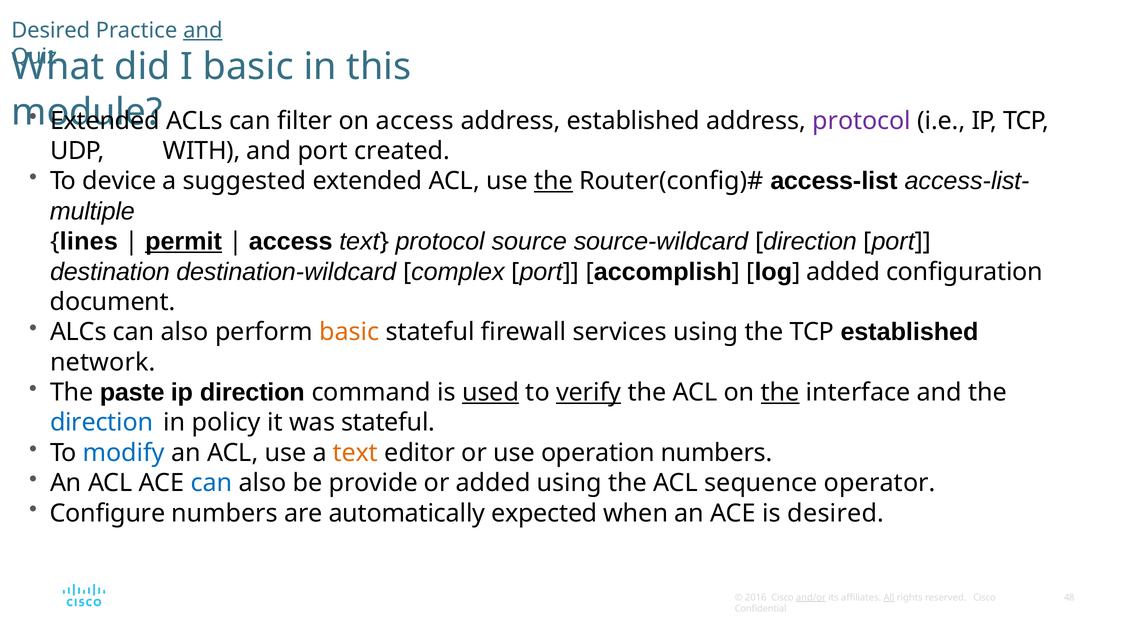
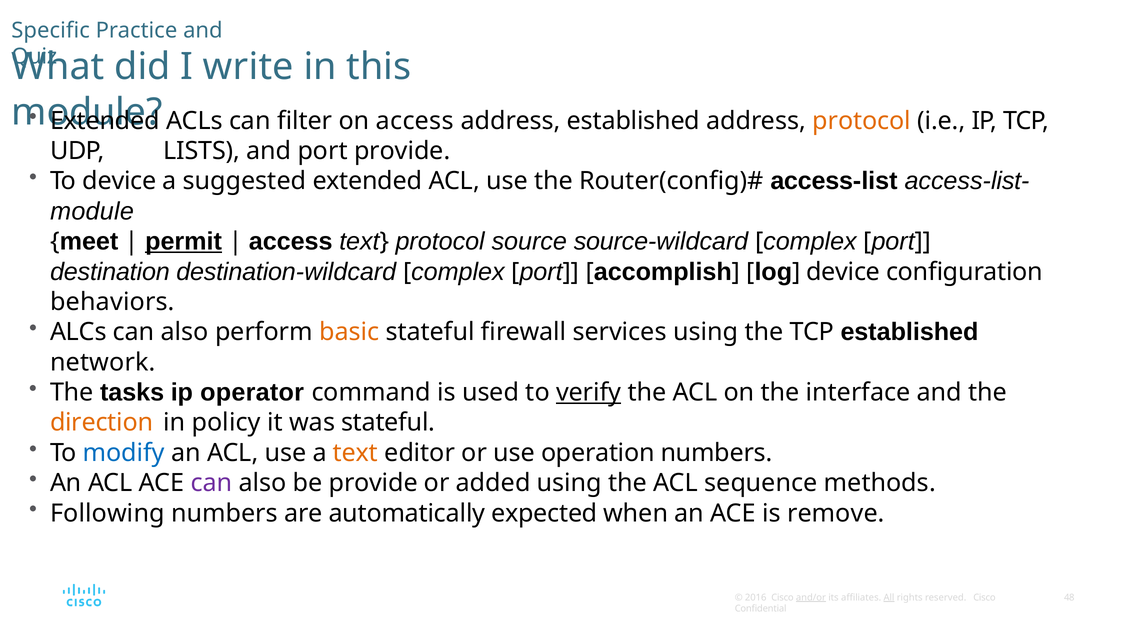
Desired at (51, 30): Desired -> Specific
and at (203, 30) underline: present -> none
I basic: basic -> write
protocol at (862, 121) colour: purple -> orange
WITH: WITH -> LISTS
port created: created -> provide
the at (553, 181) underline: present -> none
multiple at (92, 211): multiple -> module
lines: lines -> meet
direction at (810, 242): direction -> complex
added at (843, 272): added -> device
document: document -> behaviors
paste: paste -> tasks
ip direction: direction -> operator
used underline: present -> none
the at (780, 393) underline: present -> none
direction at (102, 423) colour: blue -> orange
can at (212, 483) colour: blue -> purple
operator: operator -> methods
Configure: Configure -> Following
is desired: desired -> remove
